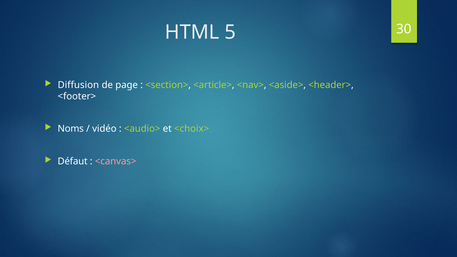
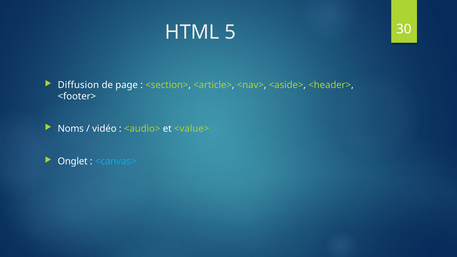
<choix>: <choix> -> <value>
Défaut: Défaut -> Onglet
<canvas> colour: pink -> light blue
